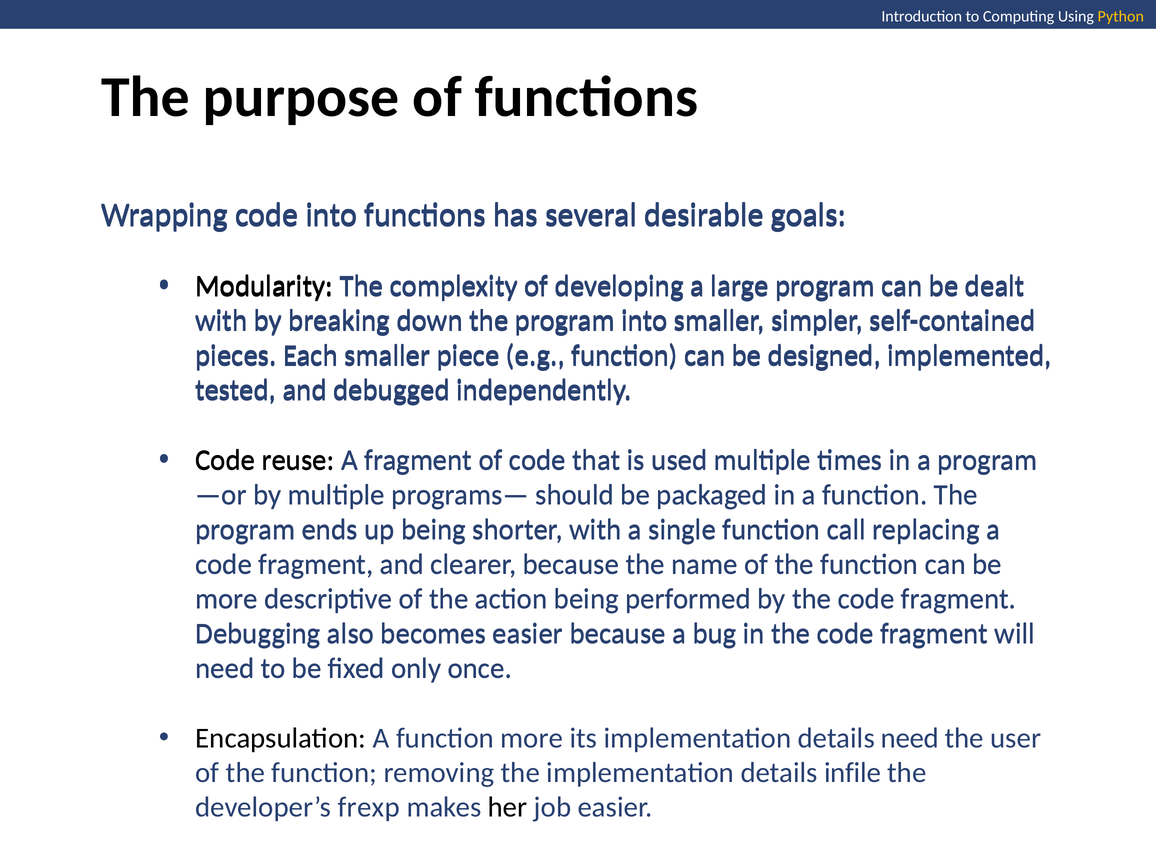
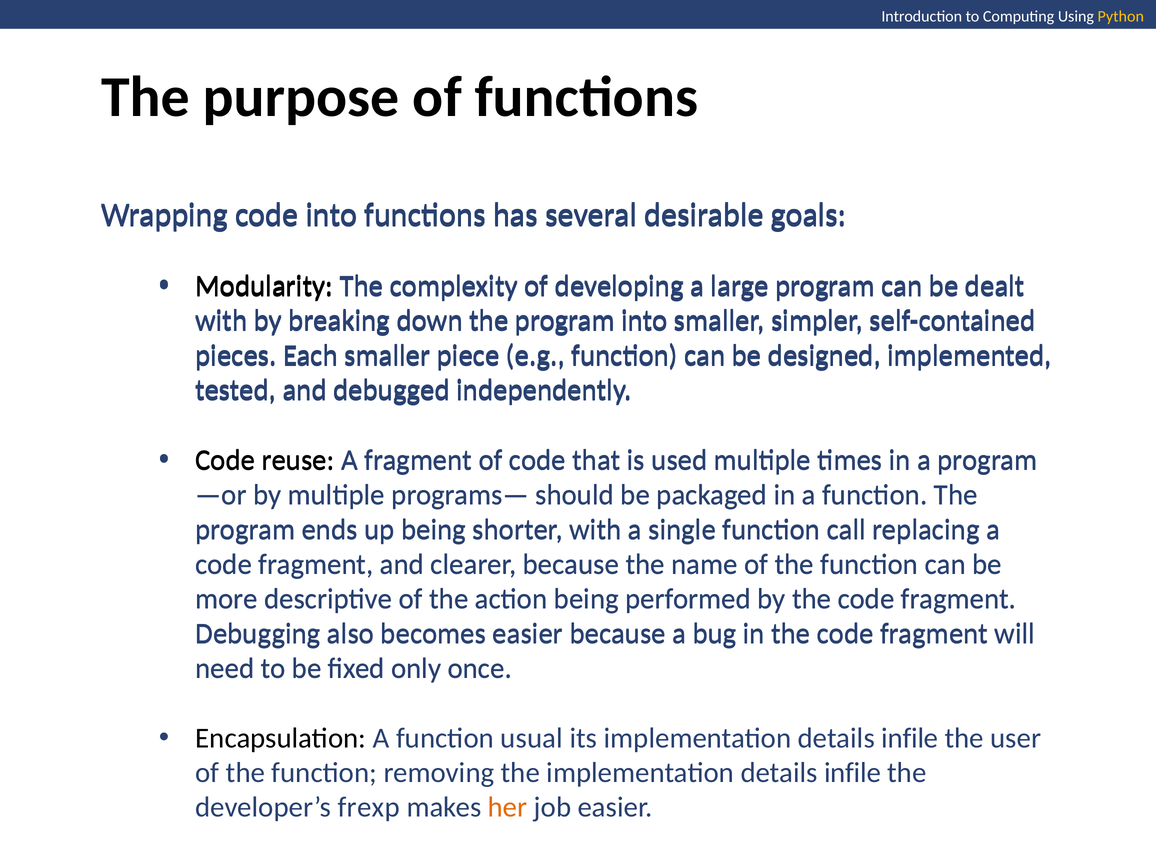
function more: more -> usual
its implementation details need: need -> infile
her colour: black -> orange
